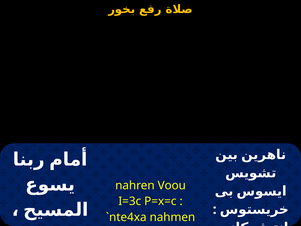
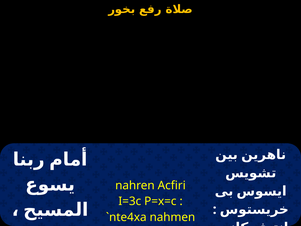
Voou: Voou -> Acfiri
